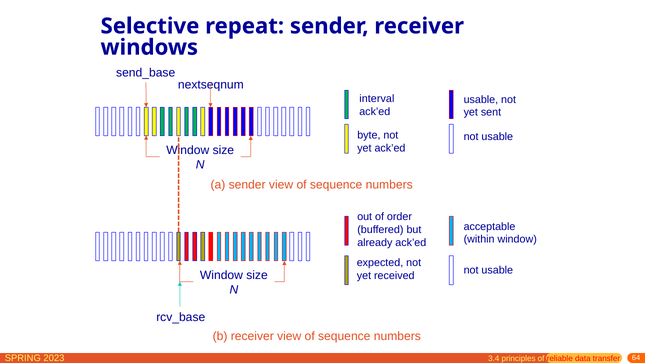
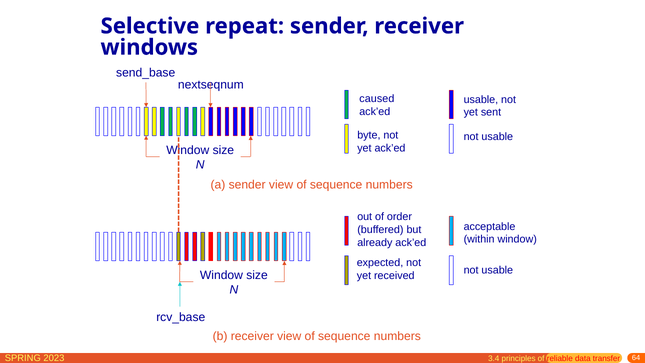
interval: interval -> caused
